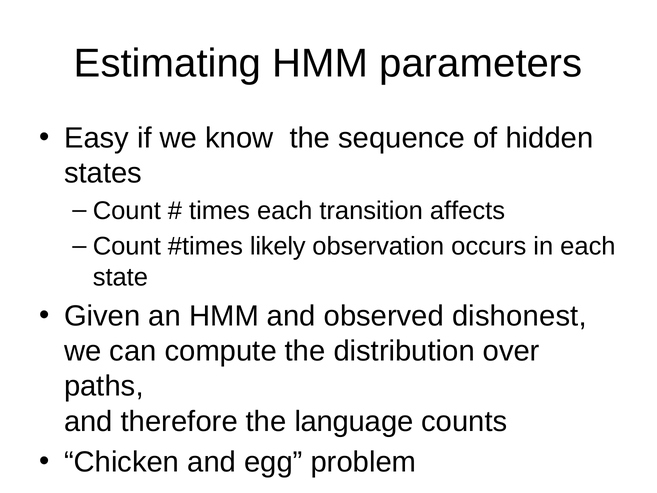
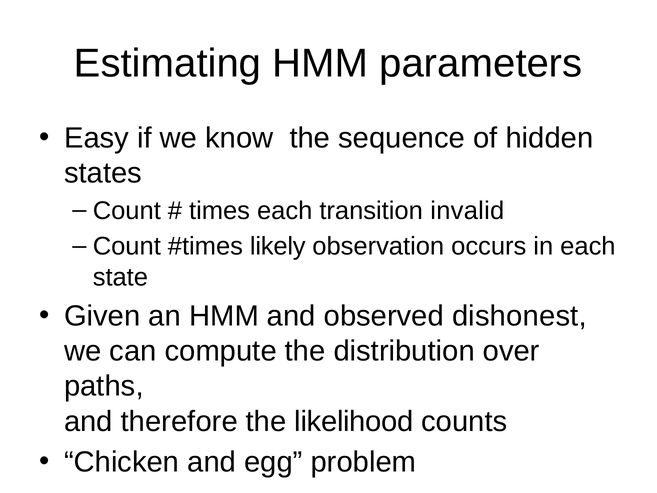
affects: affects -> invalid
language: language -> likelihood
